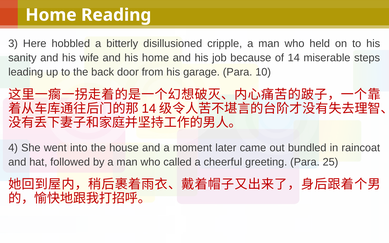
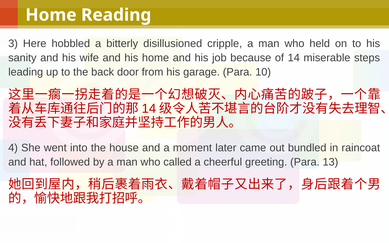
25: 25 -> 13
